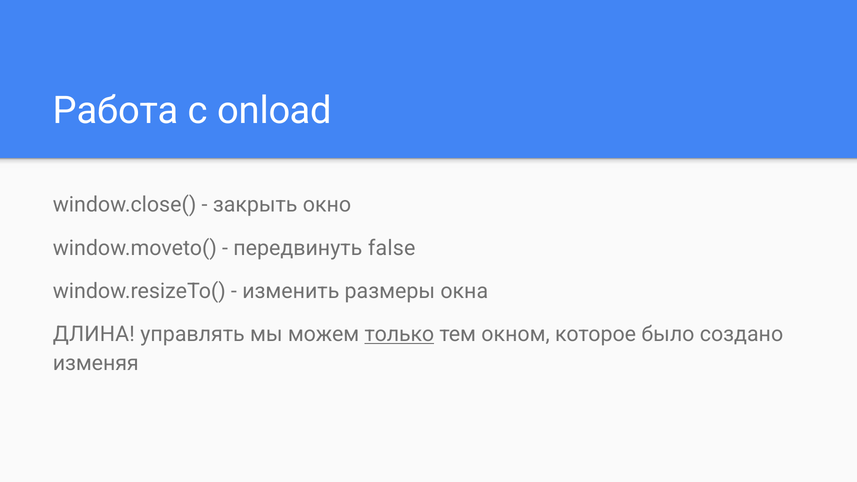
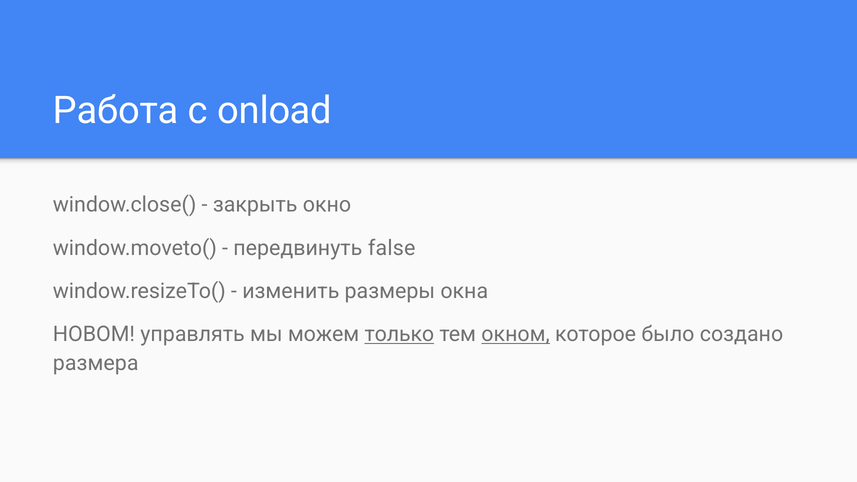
ДЛИНА: ДЛИНА -> НОВОМ
окном underline: none -> present
изменяя: изменяя -> размера
